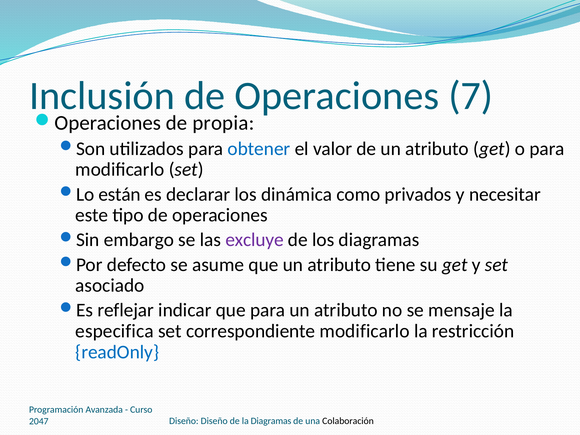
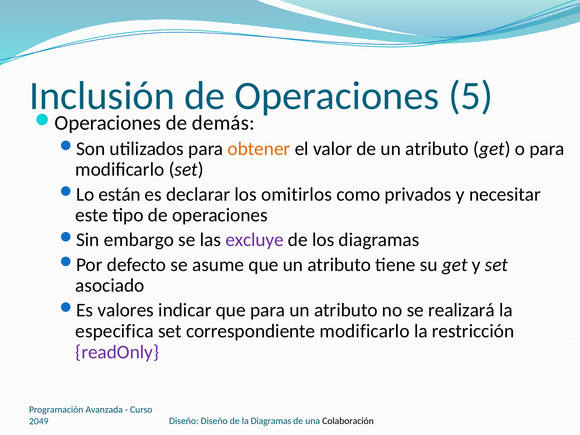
7: 7 -> 5
propia: propia -> demás
obtener colour: blue -> orange
dinámica: dinámica -> omitirlos
reflejar: reflejar -> valores
mensaje: mensaje -> realizará
readOnly colour: blue -> purple
2047: 2047 -> 2049
